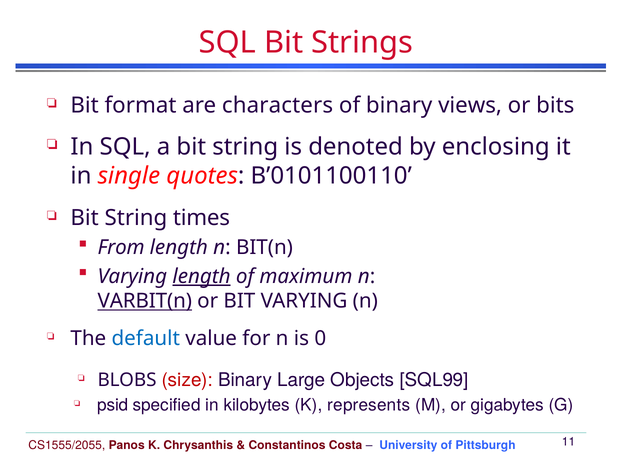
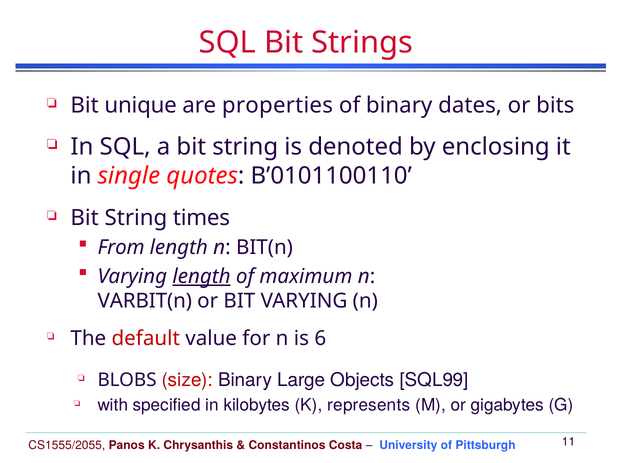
format: format -> unique
characters: characters -> properties
views: views -> dates
VARBIT(n underline: present -> none
default colour: blue -> red
0: 0 -> 6
psid: psid -> with
